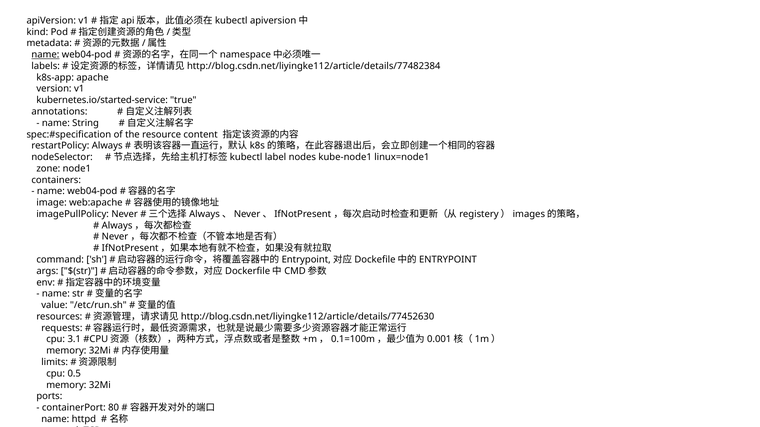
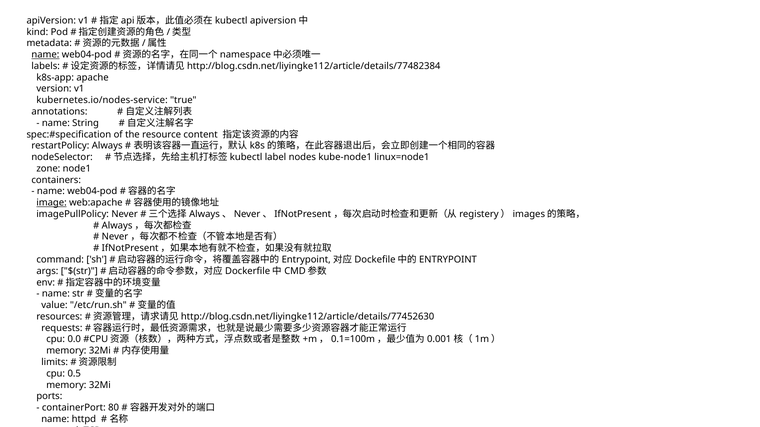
kubernetes.io/started-service: kubernetes.io/started-service -> kubernetes.io/nodes-service
image underline: none -> present
3.1: 3.1 -> 0.0
